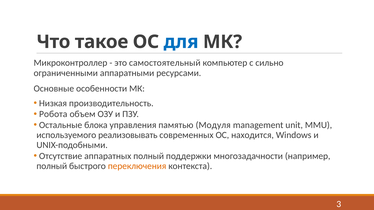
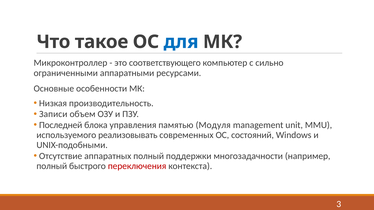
самостоятельный: самостоятельный -> соответствующего
Робота: Робота -> Записи
Остальные: Остальные -> Последней
находится: находится -> состояний
переключения colour: orange -> red
